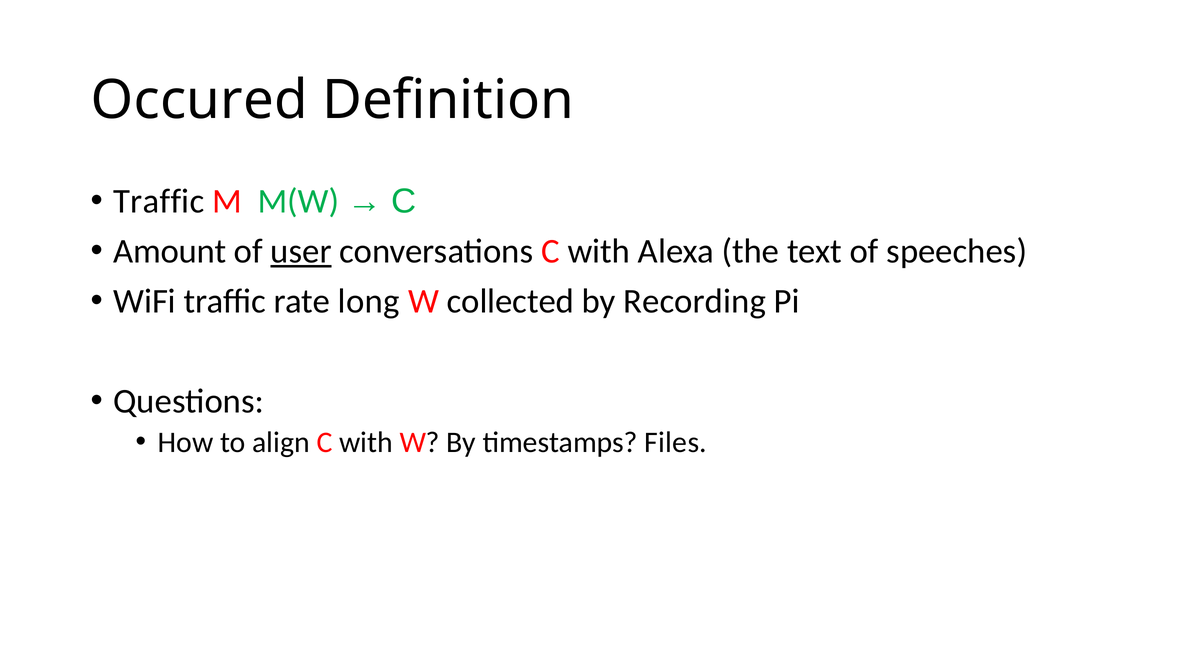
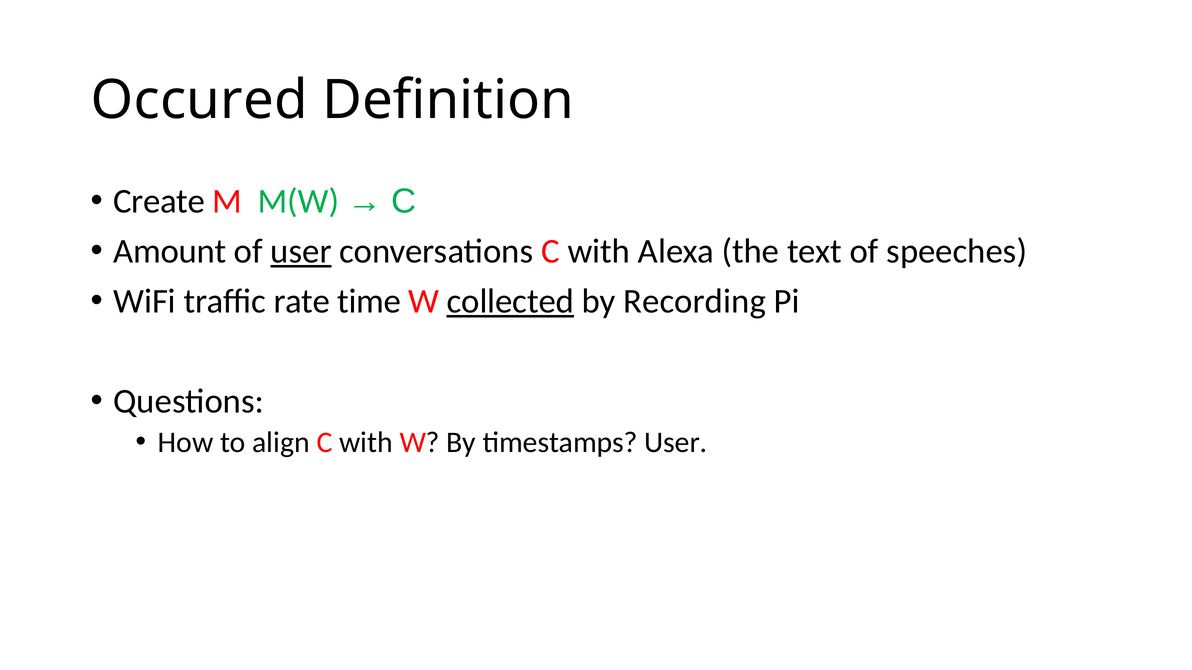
Traffic at (159, 202): Traffic -> Create
long: long -> time
collected underline: none -> present
timestamps Files: Files -> User
